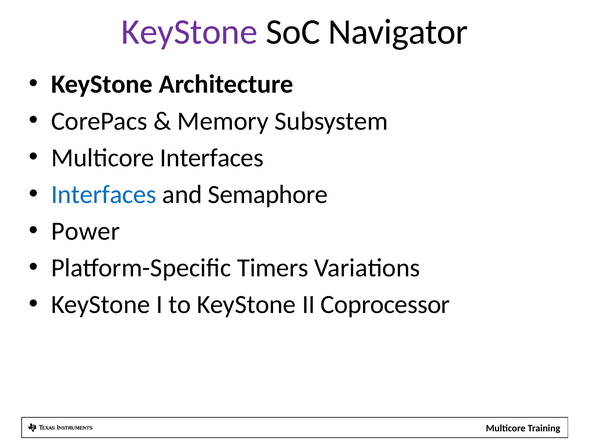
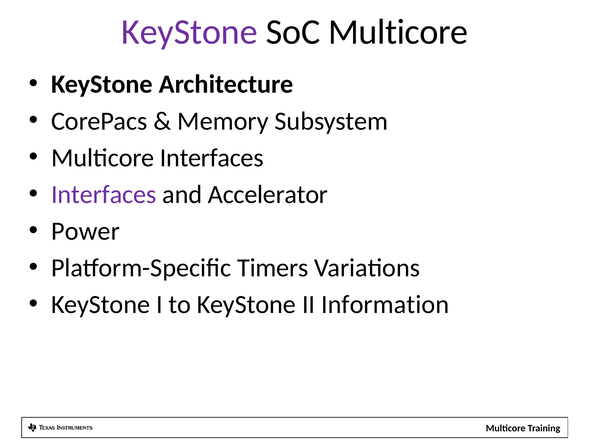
SoC Navigator: Navigator -> Multicore
Interfaces at (104, 195) colour: blue -> purple
Semaphore: Semaphore -> Accelerator
Coprocessor: Coprocessor -> Information
